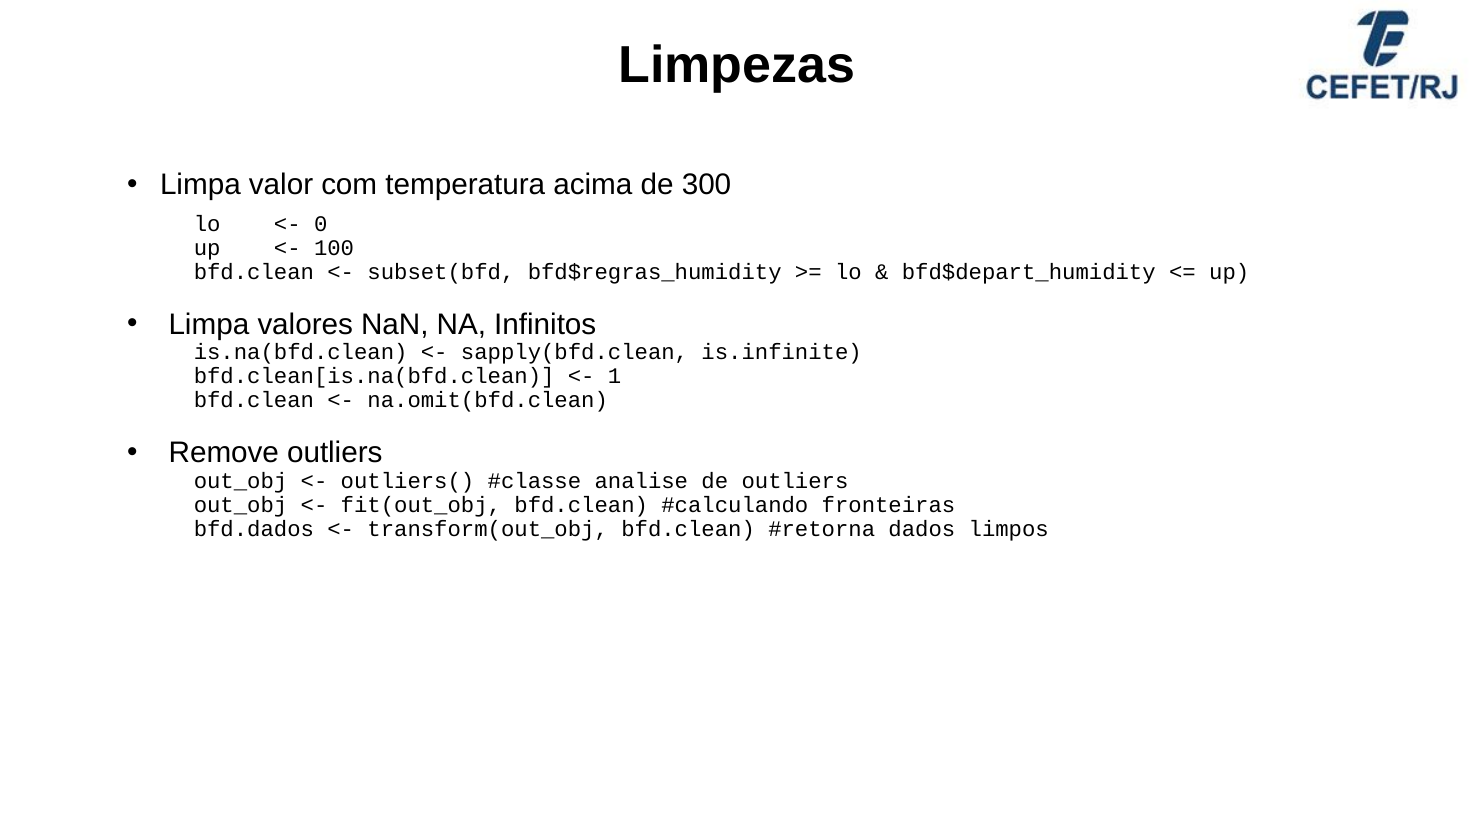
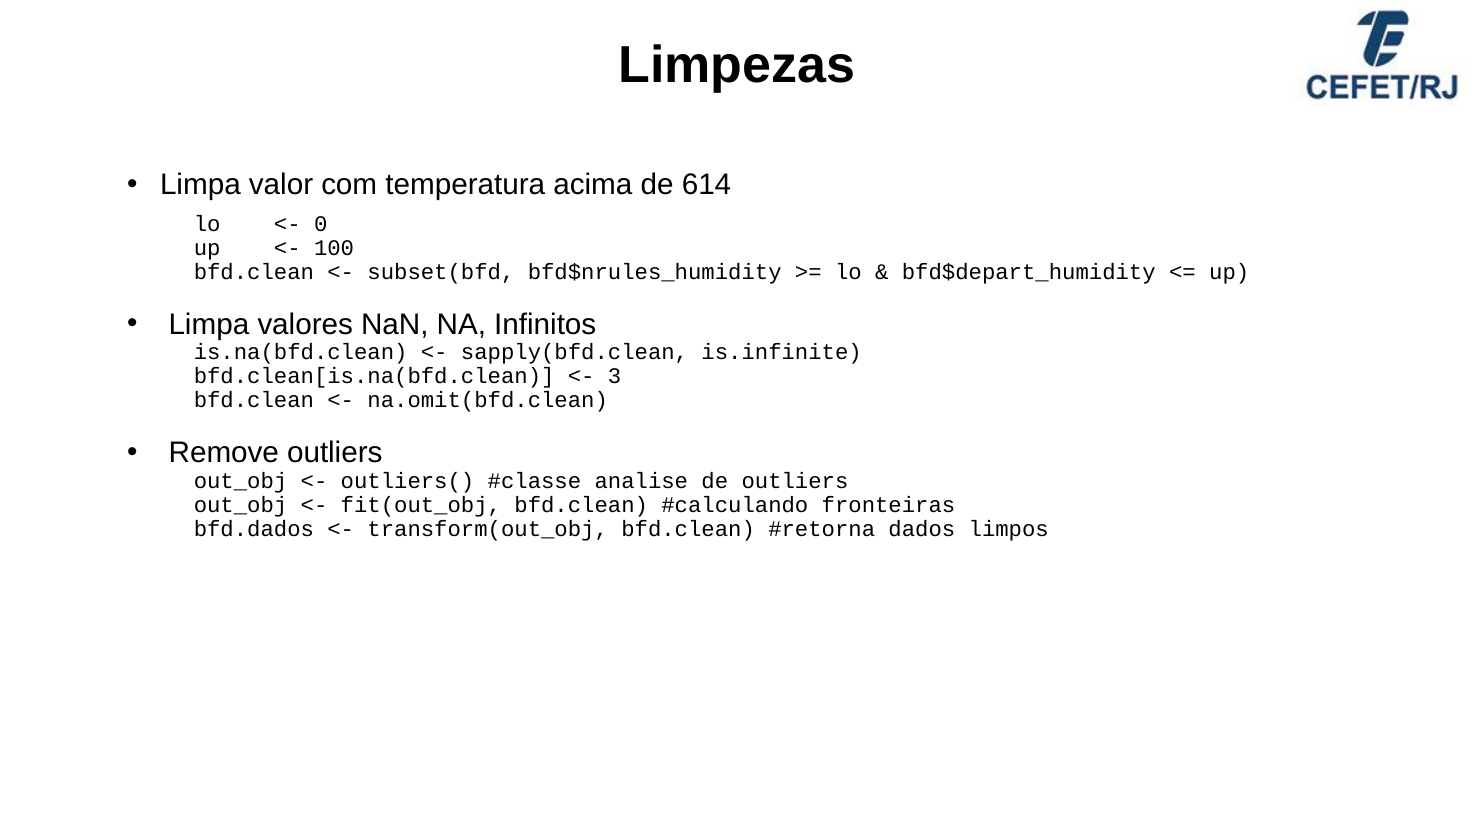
300: 300 -> 614
bfd$regras_humidity: bfd$regras_humidity -> bfd$nrules_humidity
1: 1 -> 3
